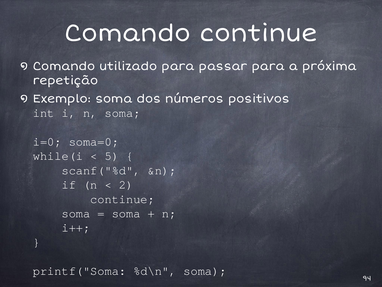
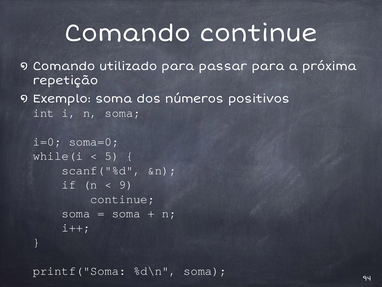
2: 2 -> 9
